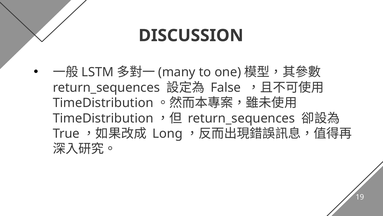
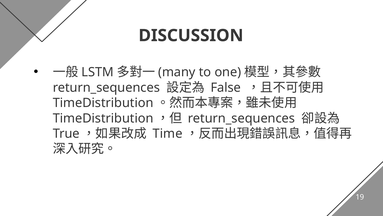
Long: Long -> Time
